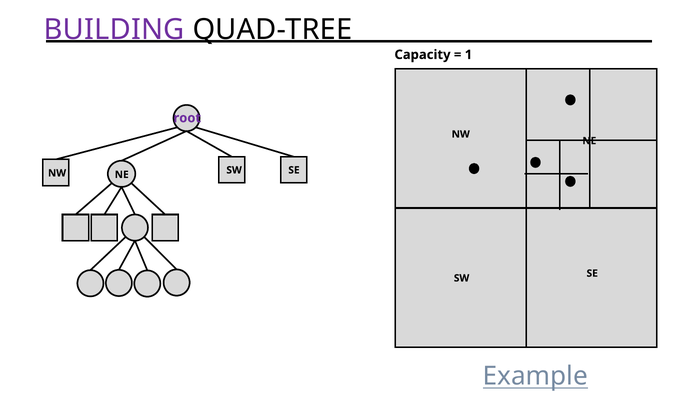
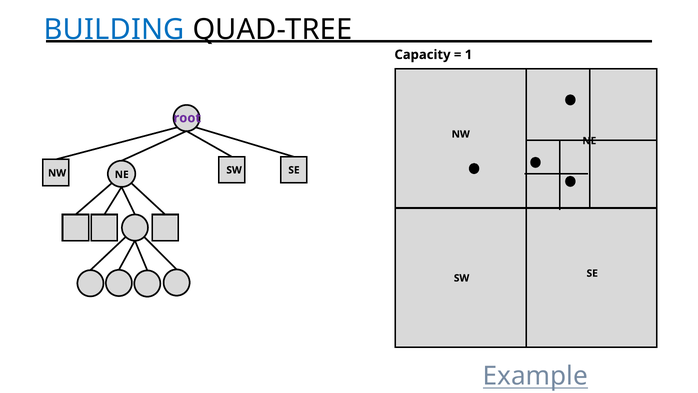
BUILDING colour: purple -> blue
